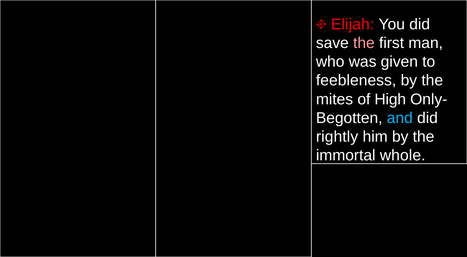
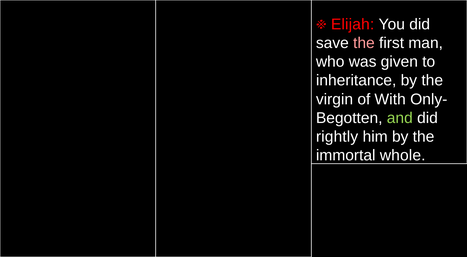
feebleness: feebleness -> inheritance
mites: mites -> virgin
High: High -> With
and colour: light blue -> light green
